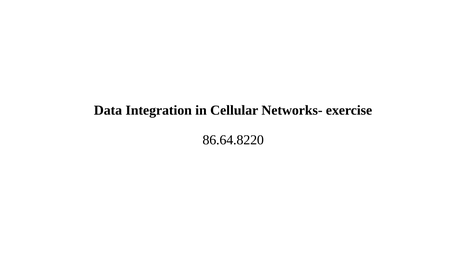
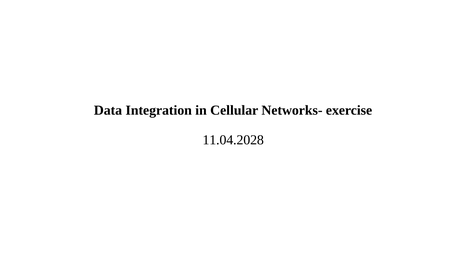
86.64.8220: 86.64.8220 -> 11.04.2028
